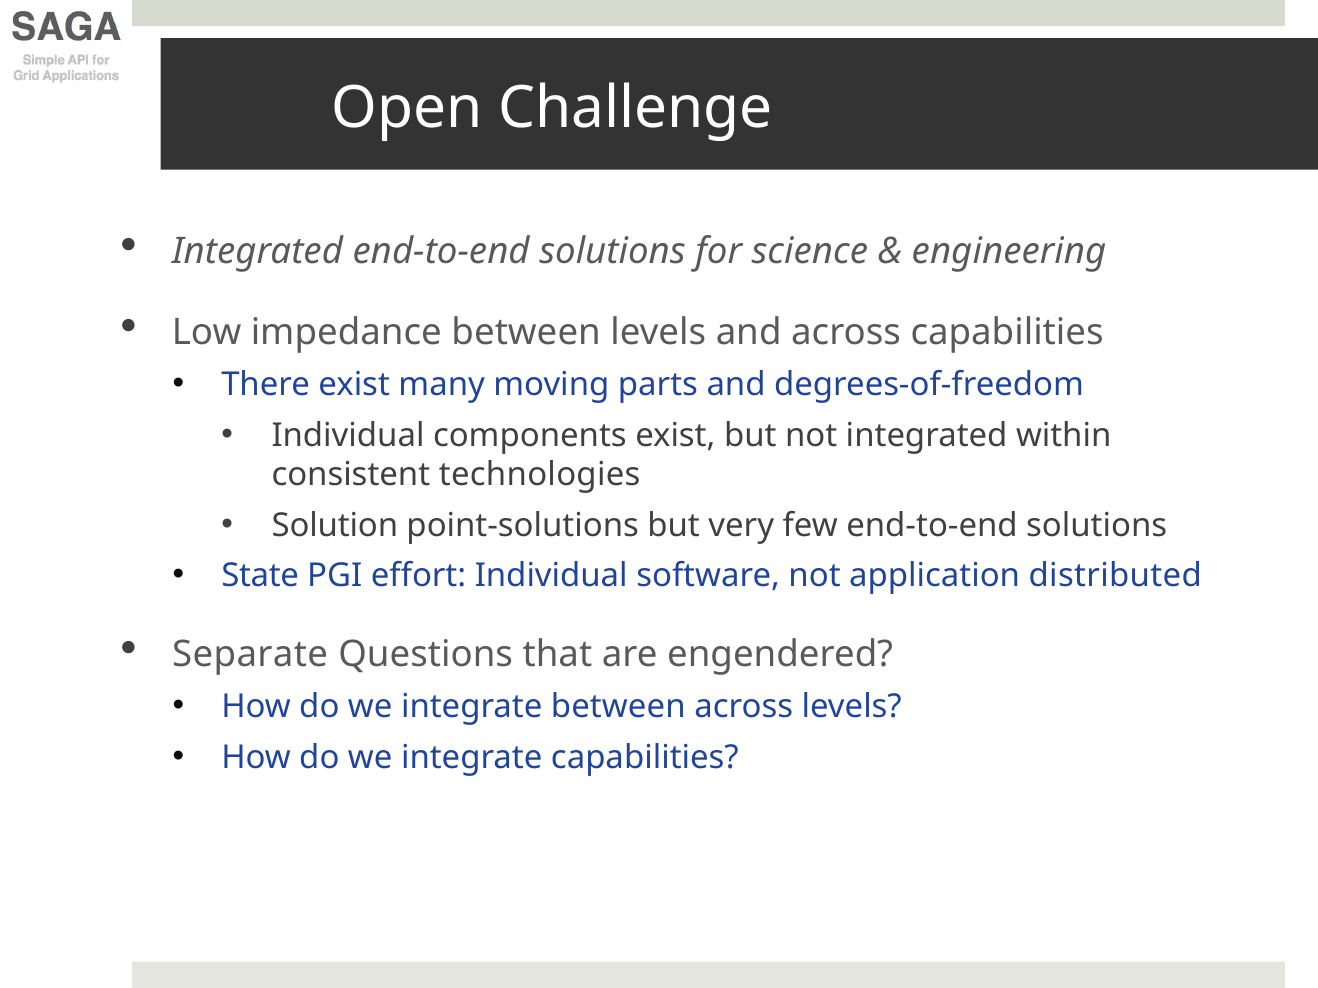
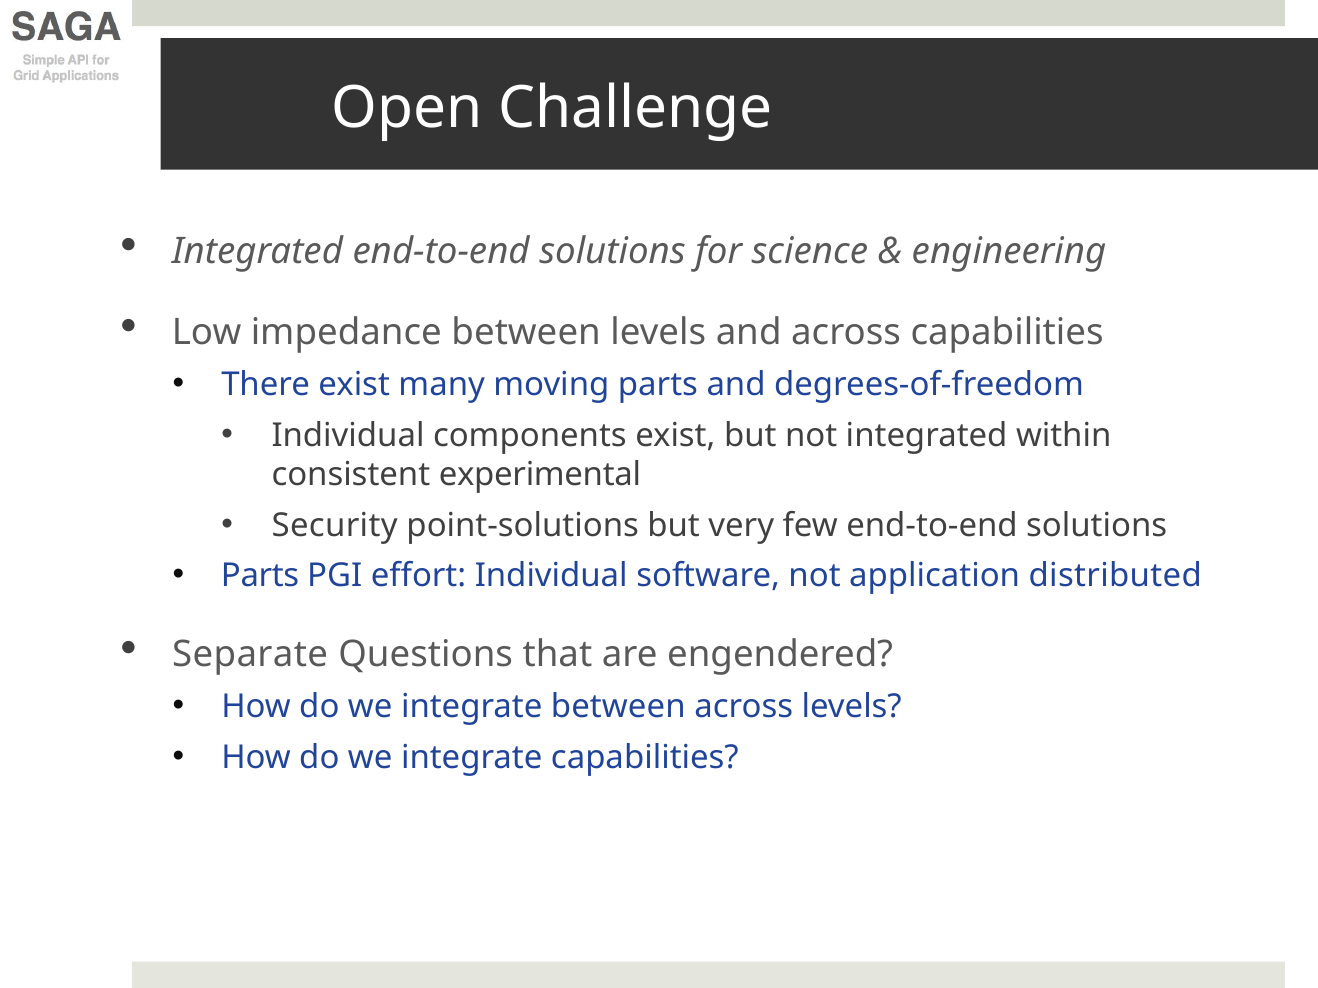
technologies: technologies -> experimental
Solution: Solution -> Security
State at (260, 576): State -> Parts
